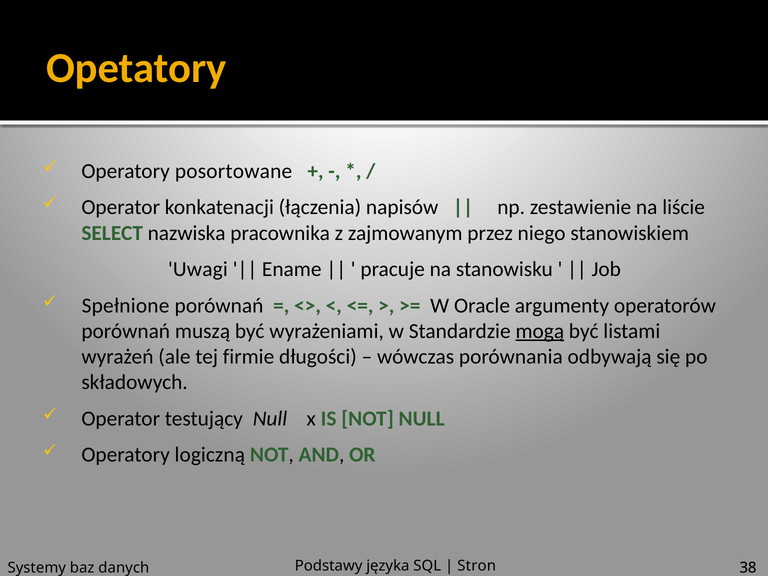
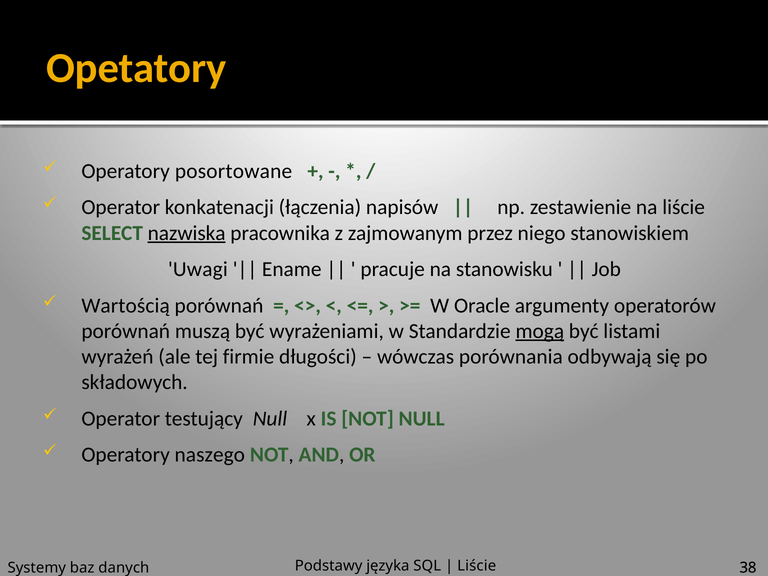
nazwiska underline: none -> present
Spełnione: Spełnione -> Wartością
logiczną: logiczną -> naszego
Stron at (477, 566): Stron -> Liście
